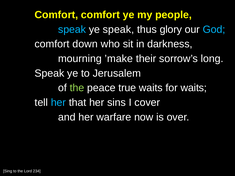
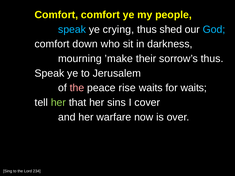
ye speak: speak -> crying
glory: glory -> shed
sorrow’s long: long -> thus
the at (77, 88) colour: light green -> pink
true: true -> rise
her at (58, 103) colour: light blue -> light green
